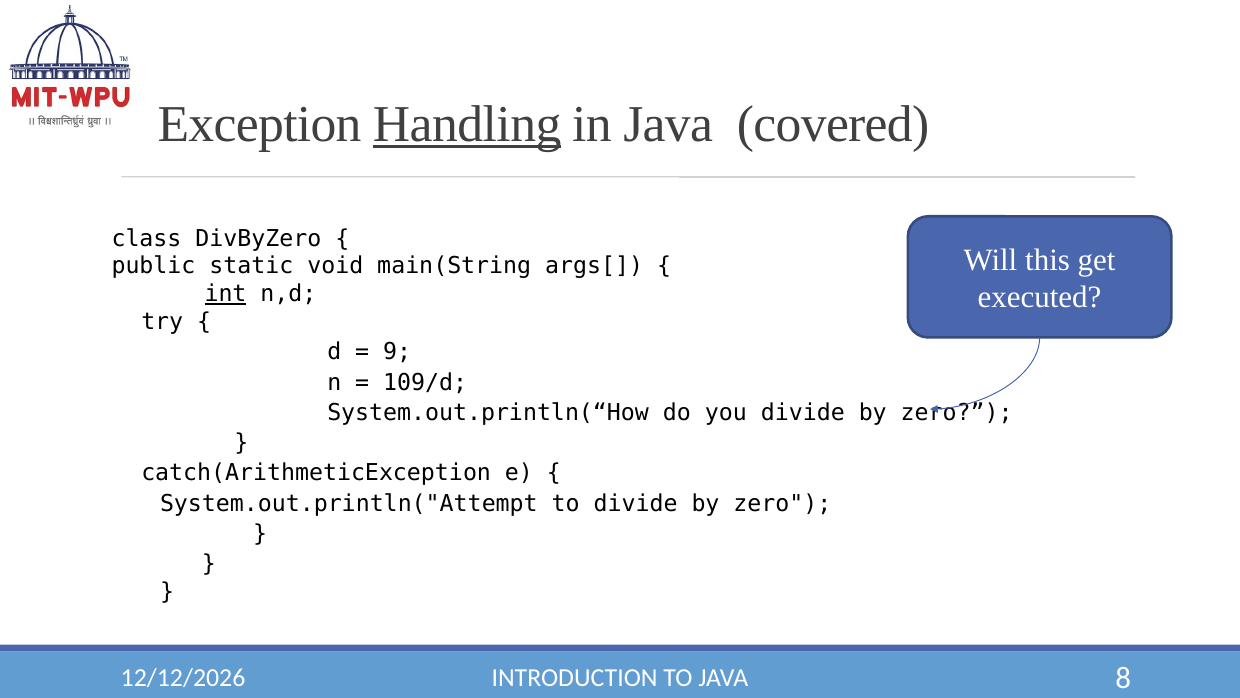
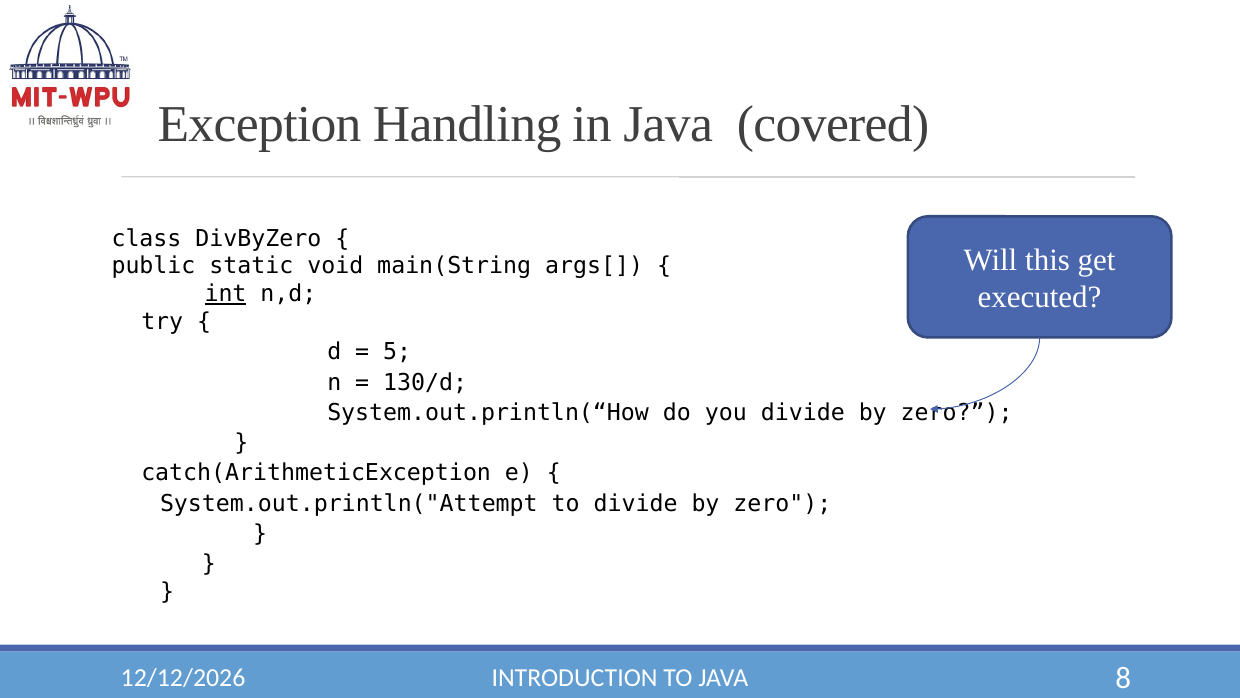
Handling underline: present -> none
9: 9 -> 5
109/d: 109/d -> 130/d
